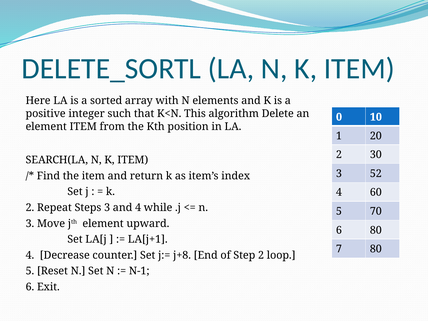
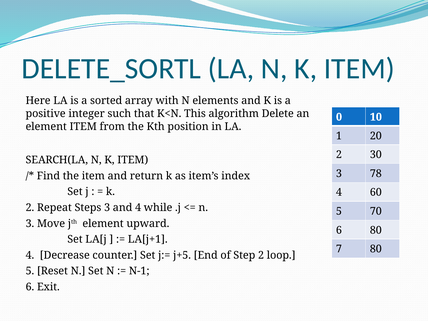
52: 52 -> 78
j+8: j+8 -> j+5
